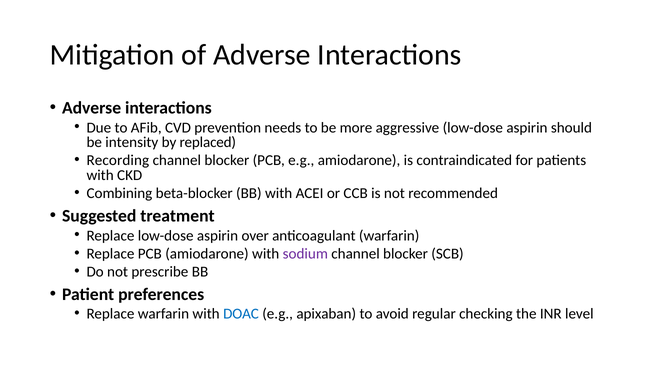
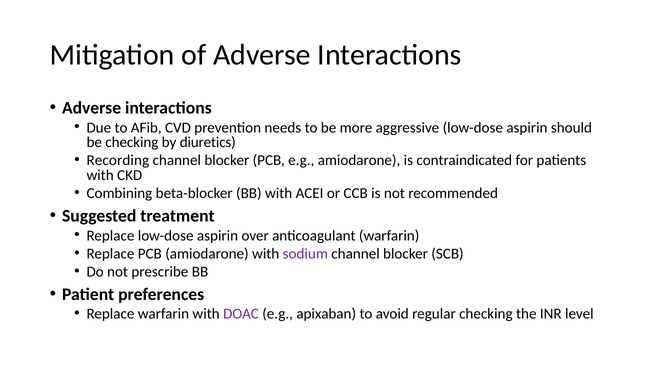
be intensity: intensity -> checking
replaced: replaced -> diuretics
DOAC colour: blue -> purple
